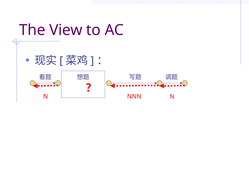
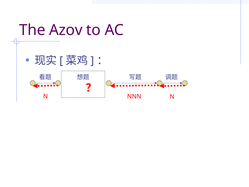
View: View -> Azov
